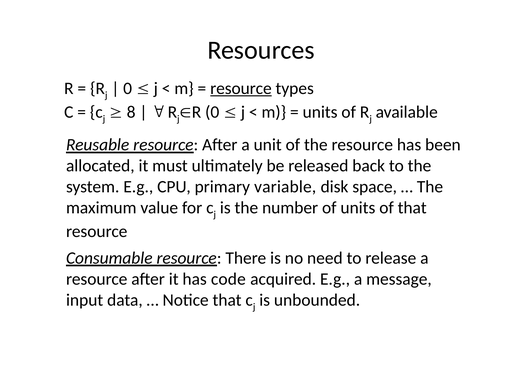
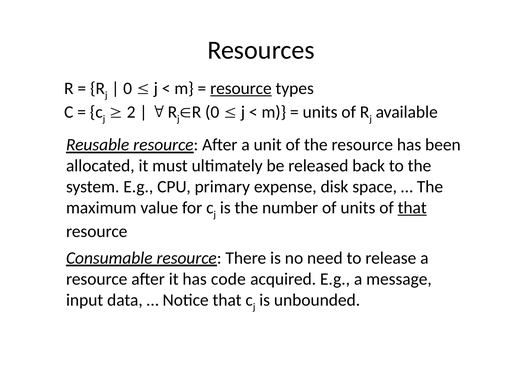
8: 8 -> 2
variable: variable -> expense
that at (412, 207) underline: none -> present
